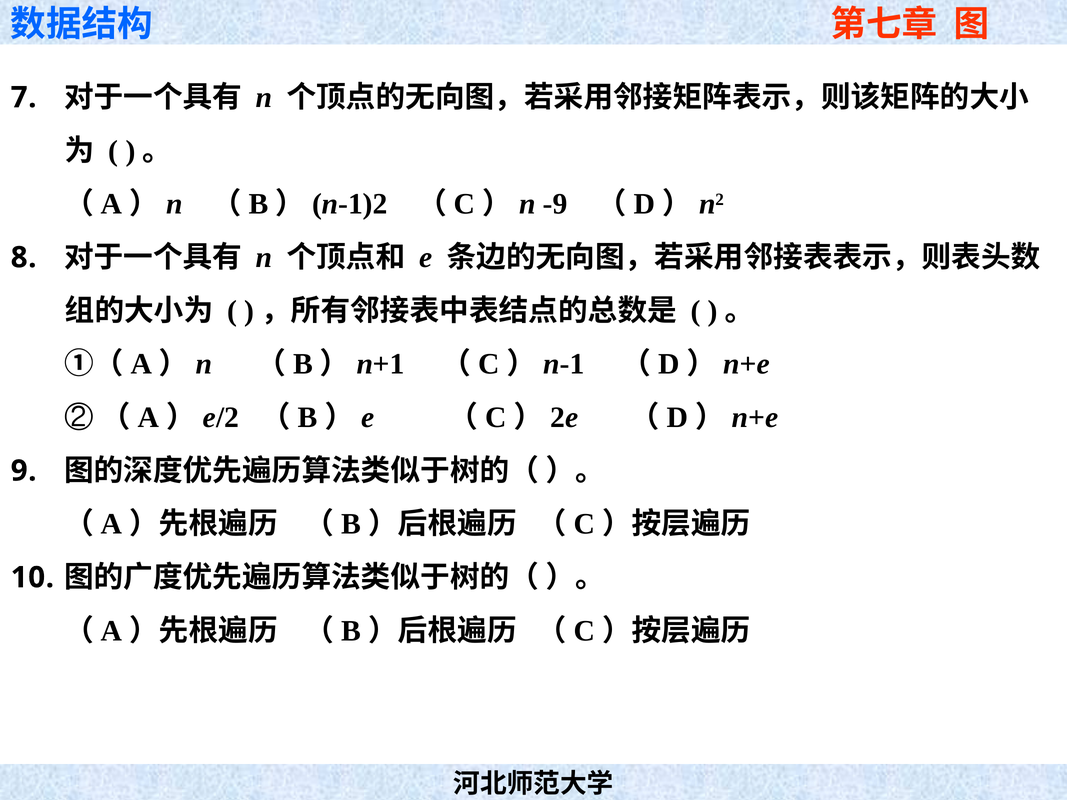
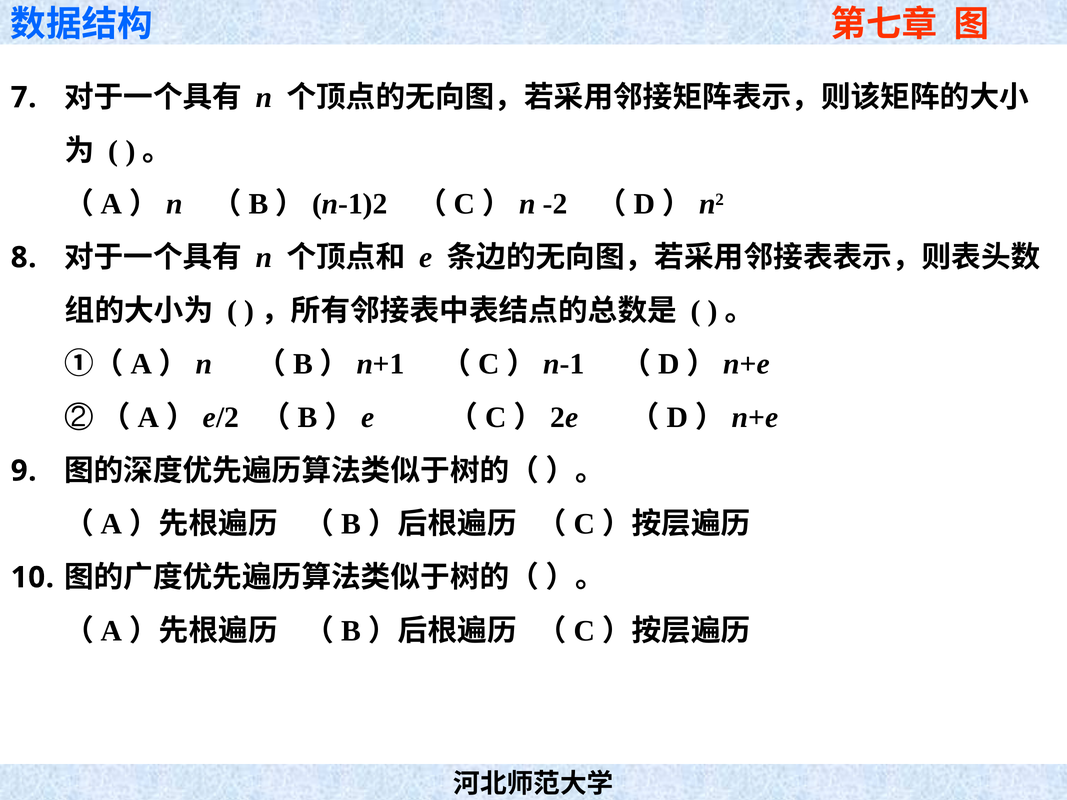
-9: -9 -> -2
